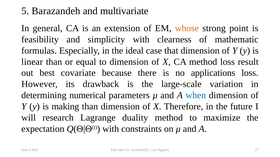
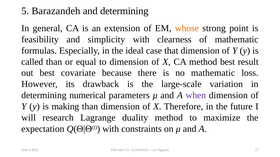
and multivariate: multivariate -> determining
linear: linear -> called
method loss: loss -> best
no applications: applications -> mathematic
when colour: blue -> purple
